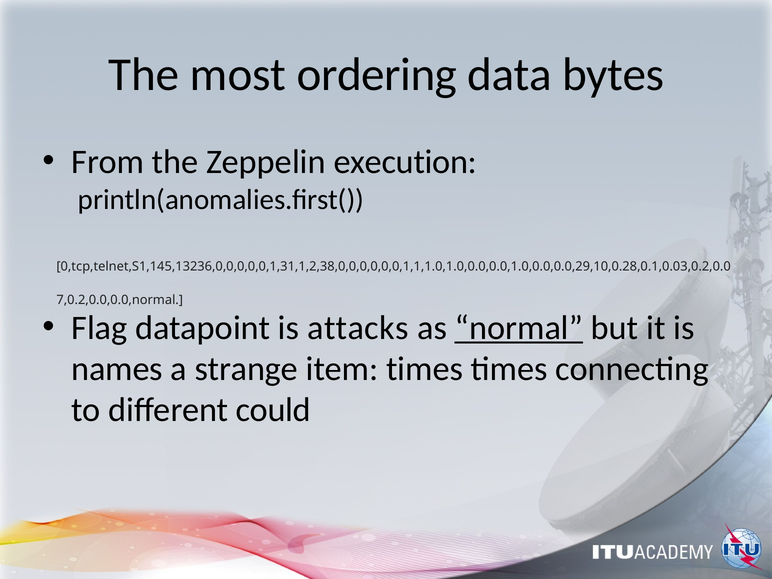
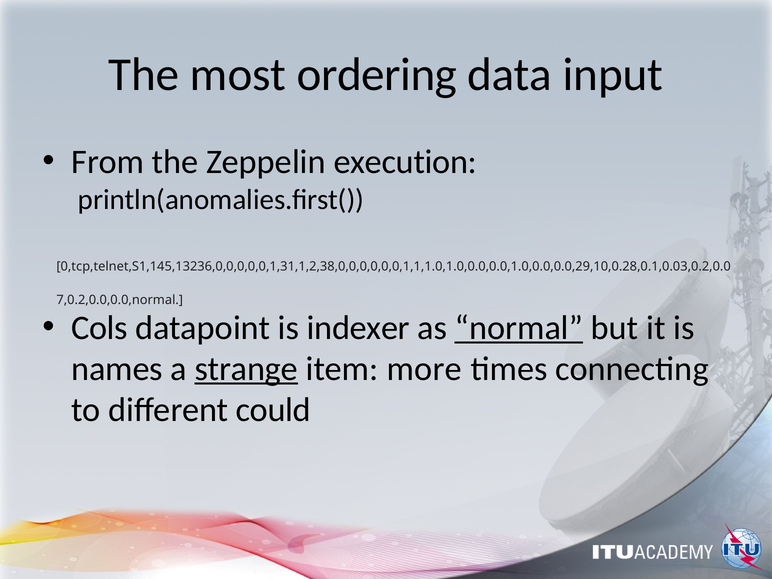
bytes: bytes -> input
Flag: Flag -> Cols
attacks: attacks -> indexer
strange underline: none -> present
item times: times -> more
